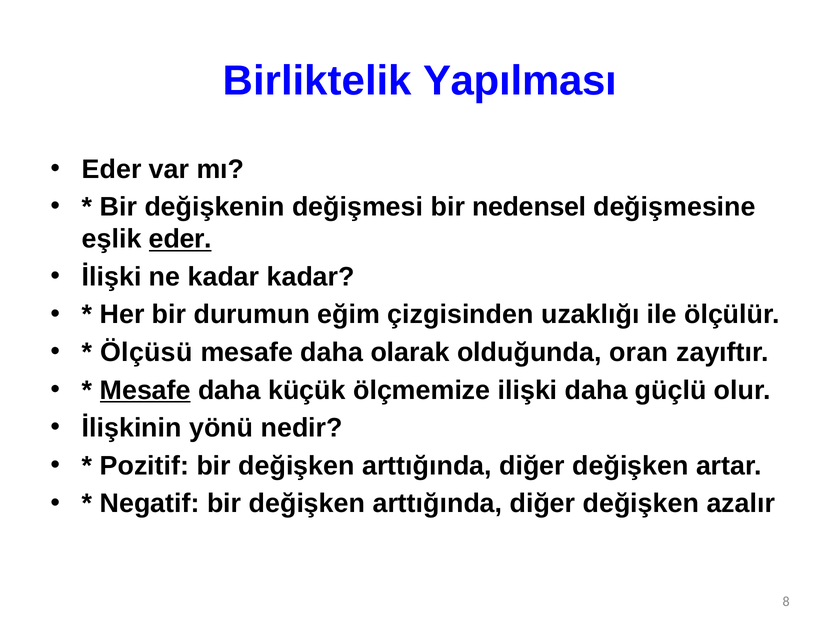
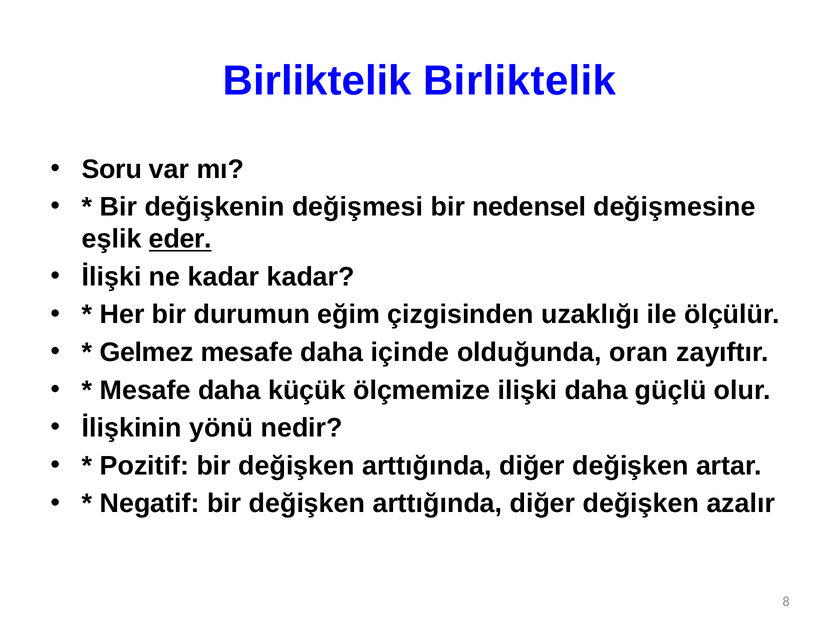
Birliktelik Yapılması: Yapılması -> Birliktelik
Eder at (112, 169): Eder -> Soru
Ölçüsü: Ölçüsü -> Gelmez
olarak: olarak -> içinde
Mesafe at (145, 390) underline: present -> none
